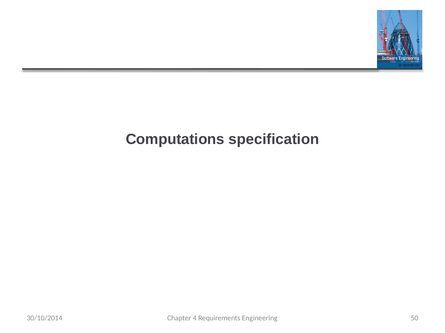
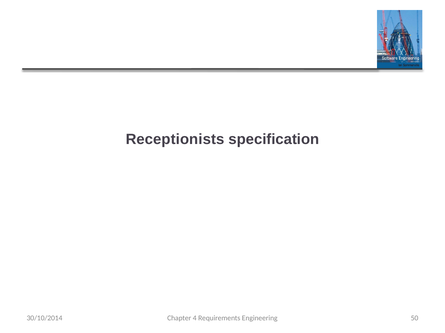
Computations: Computations -> Receptionists
